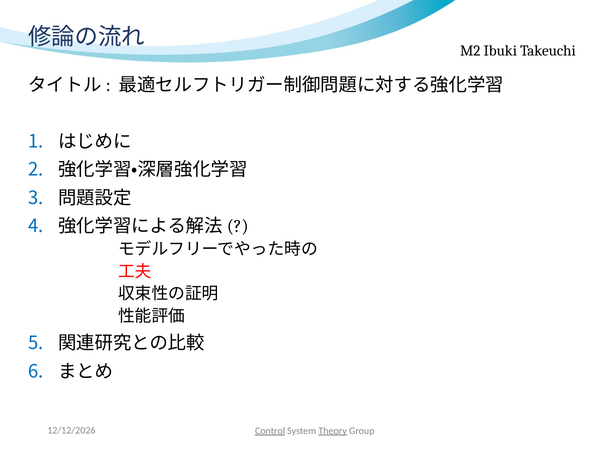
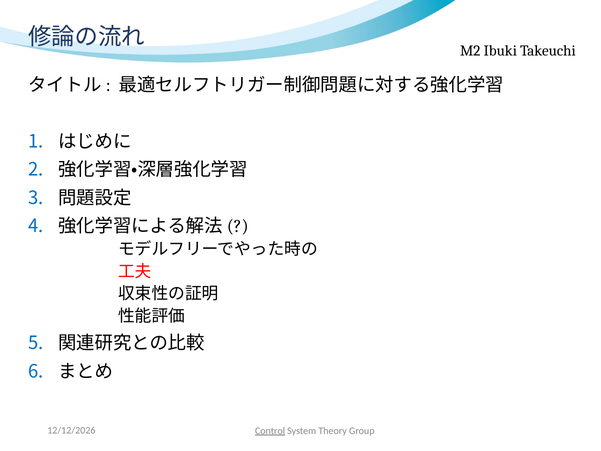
Theory underline: present -> none
